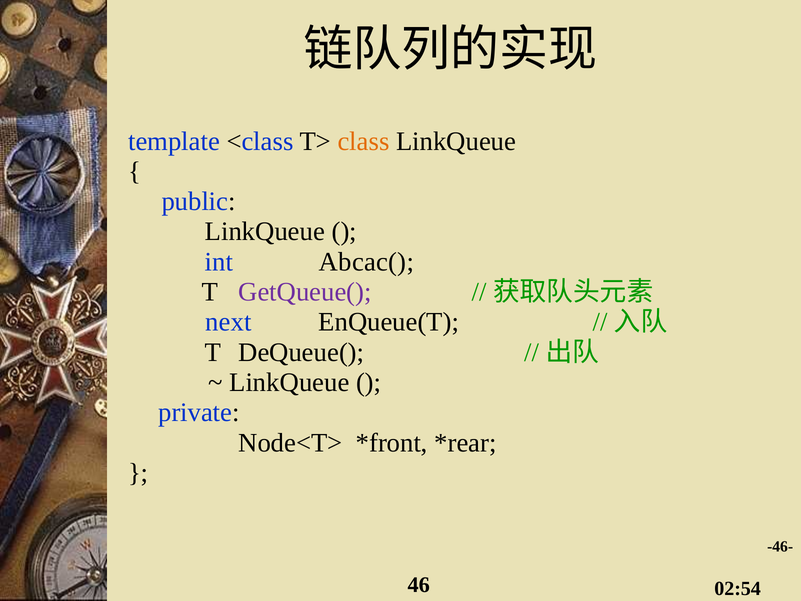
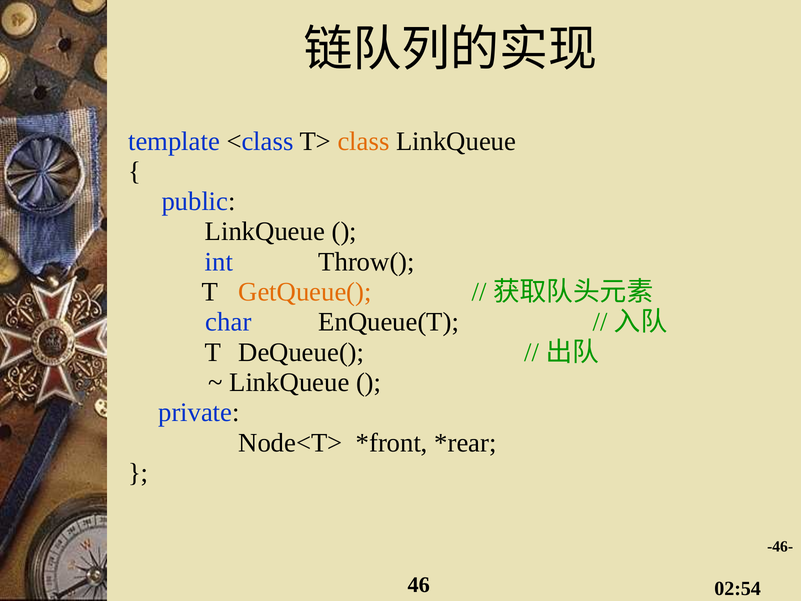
Abcac(: Abcac( -> Throw(
GetQueue( colour: purple -> orange
next: next -> char
